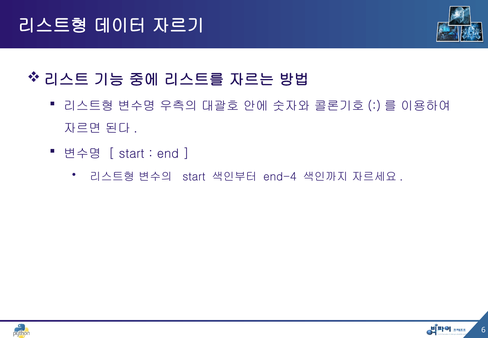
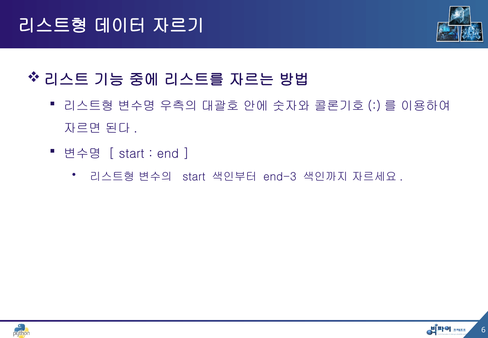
end-4: end-4 -> end-3
